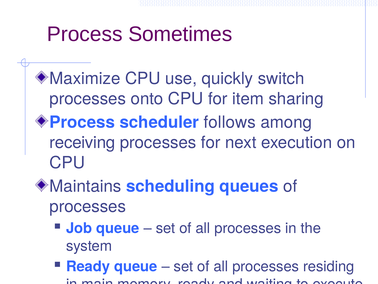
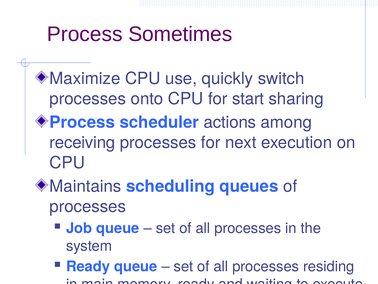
item: item -> start
follows: follows -> actions
